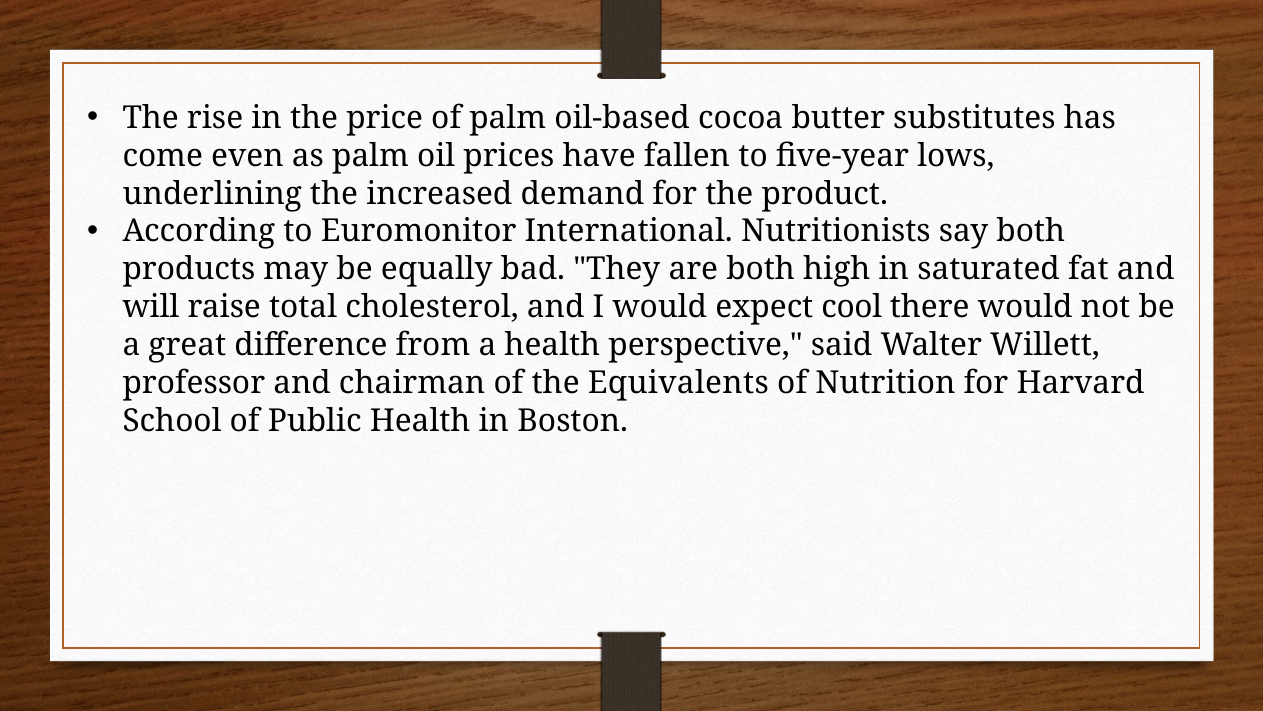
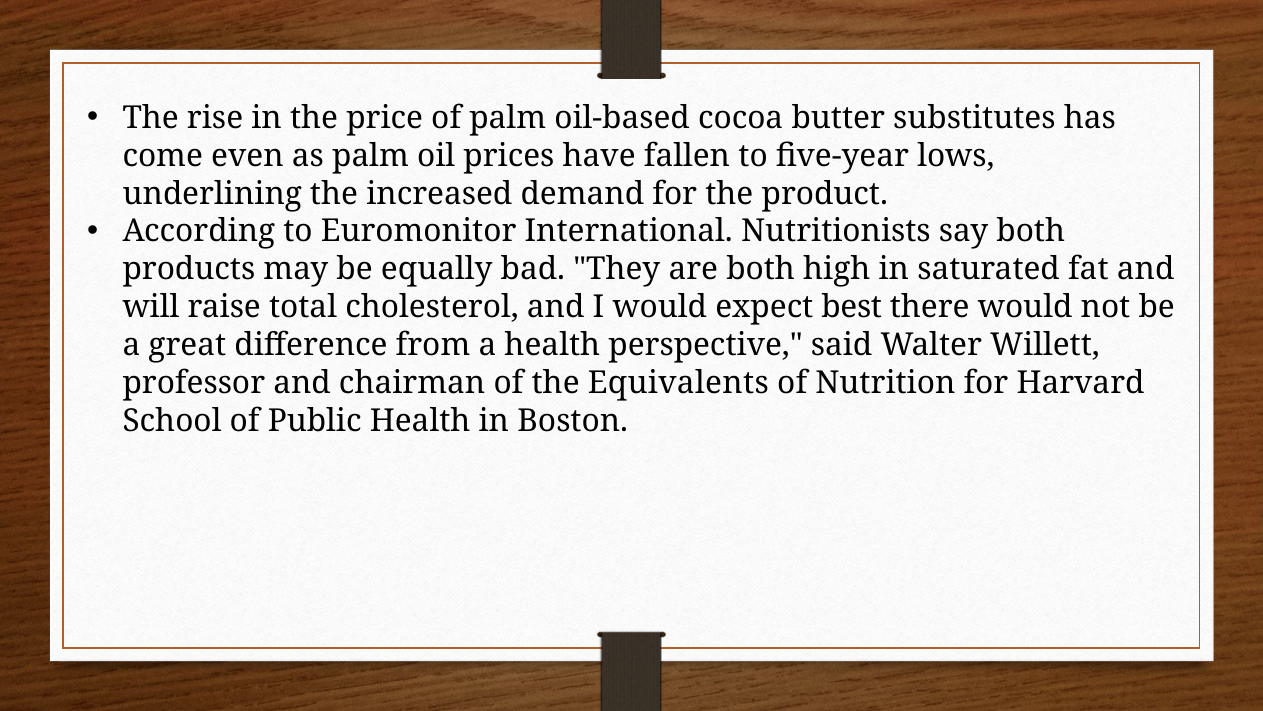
cool: cool -> best
